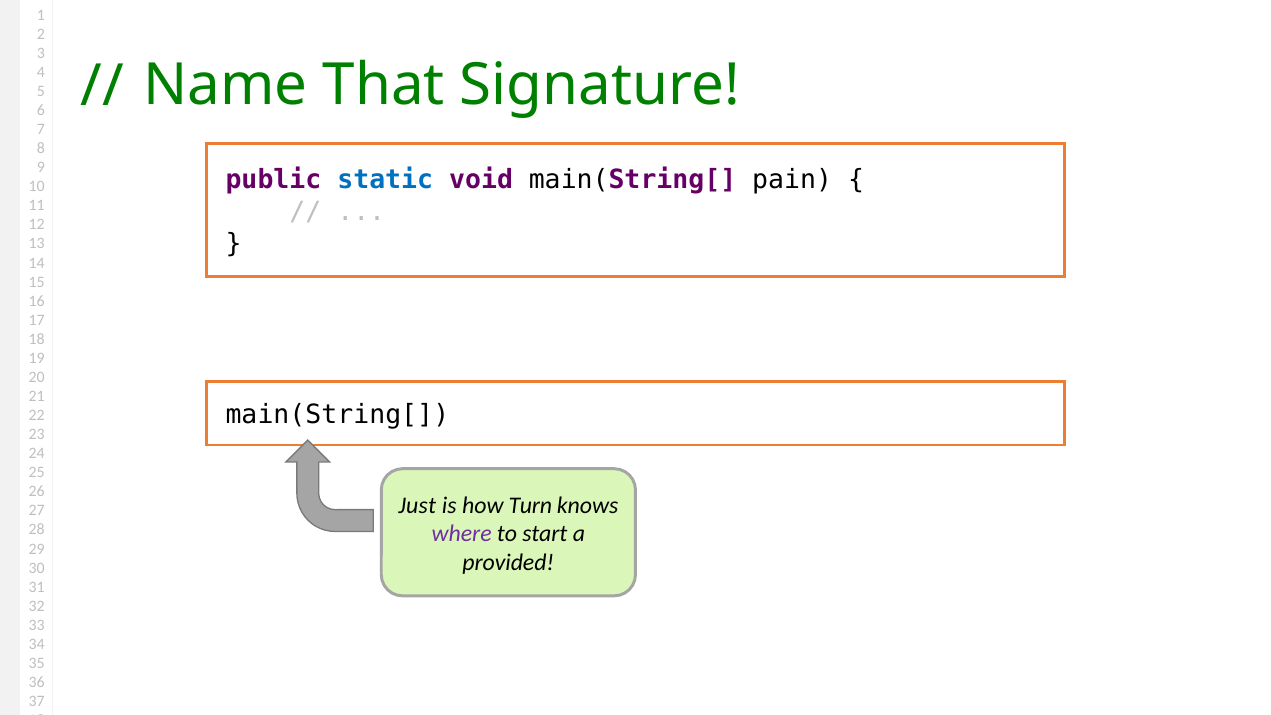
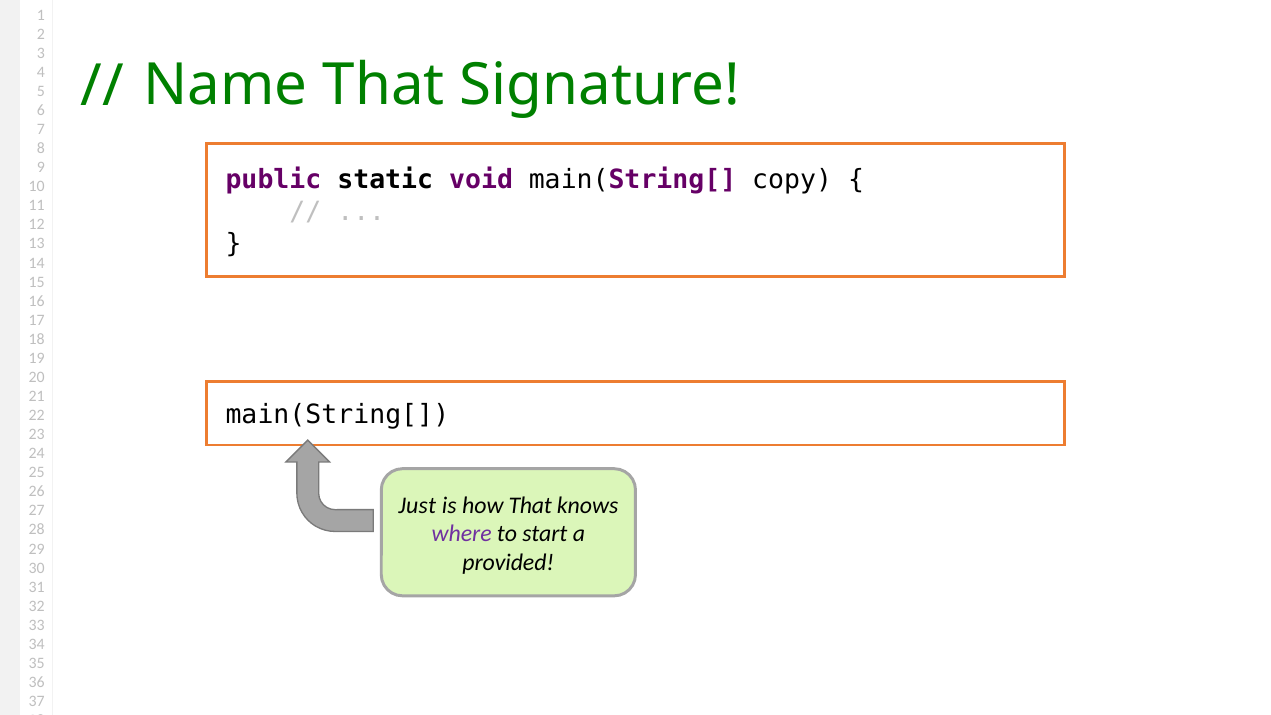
static colour: blue -> black
pain: pain -> copy
how Turn: Turn -> That
